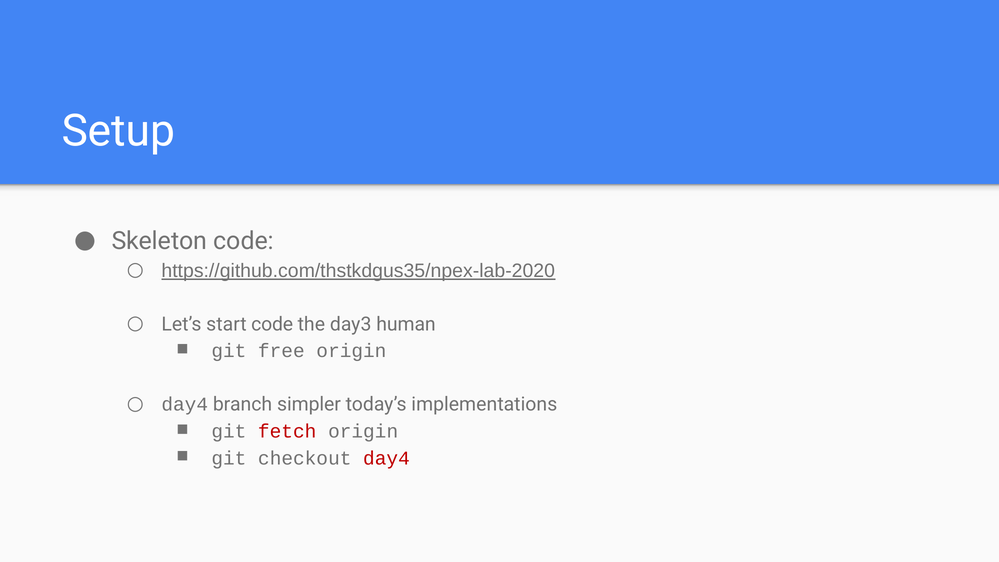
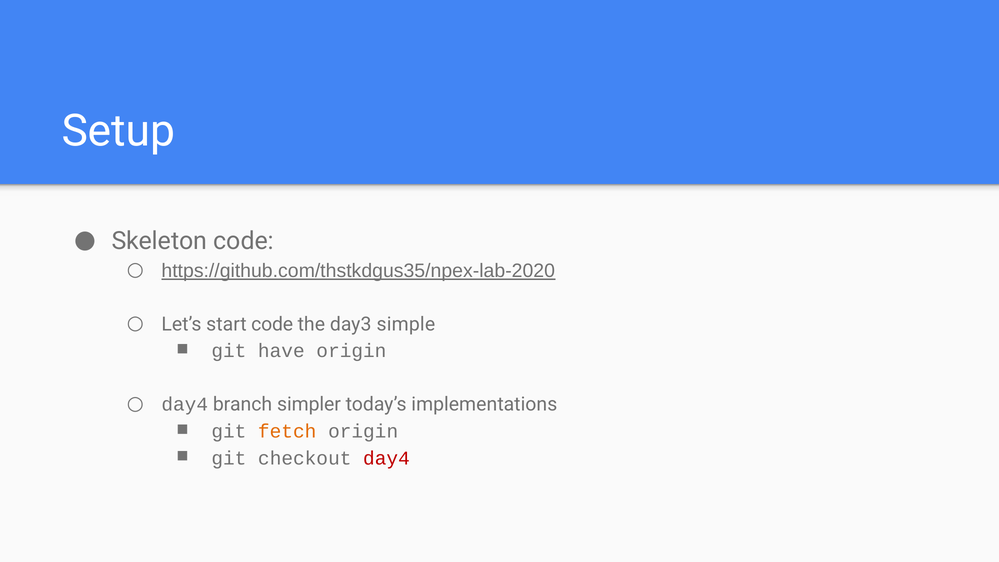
human: human -> simple
free: free -> have
fetch colour: red -> orange
